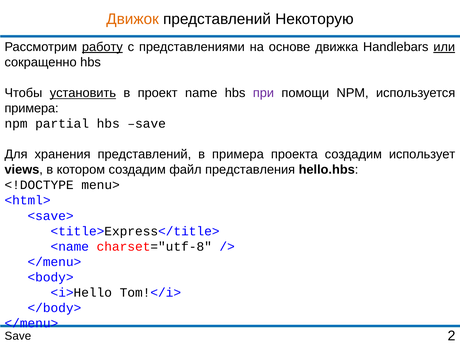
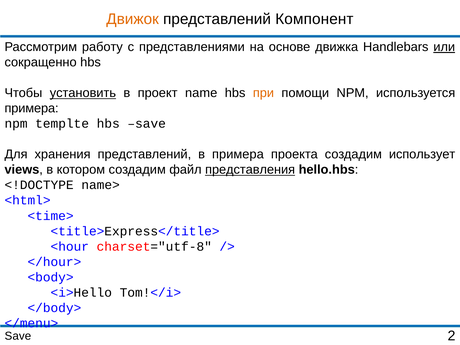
Некоторую: Некоторую -> Компонент
работу underline: present -> none
при colour: purple -> orange
partial: partial -> templte
представления underline: none -> present
menu>: menu> -> name>
<save>: <save> -> <time>
<name: <name -> <hour
</menu> at (54, 262): </menu> -> </hour>
